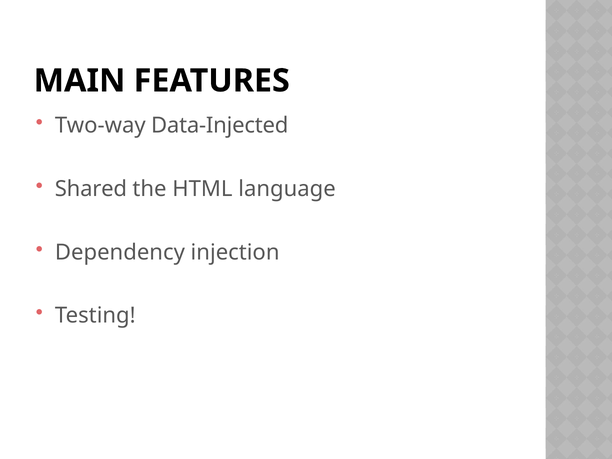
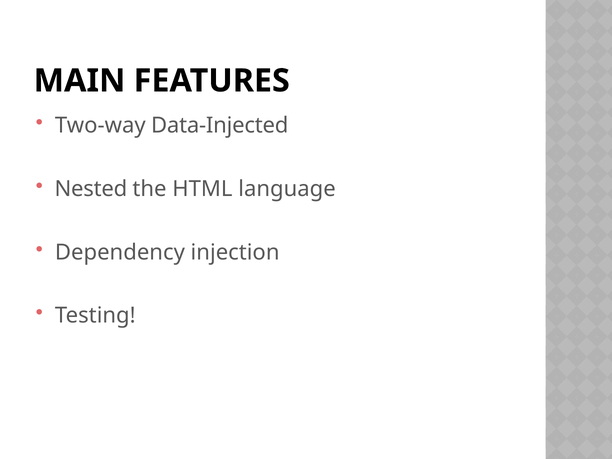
Shared: Shared -> Nested
